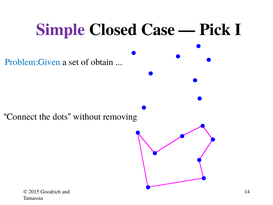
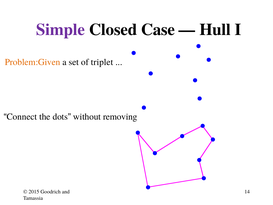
Pick: Pick -> Hull
Problem:Given colour: blue -> orange
obtain: obtain -> triplet
